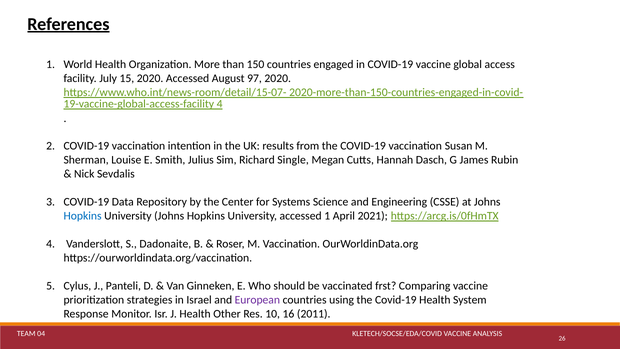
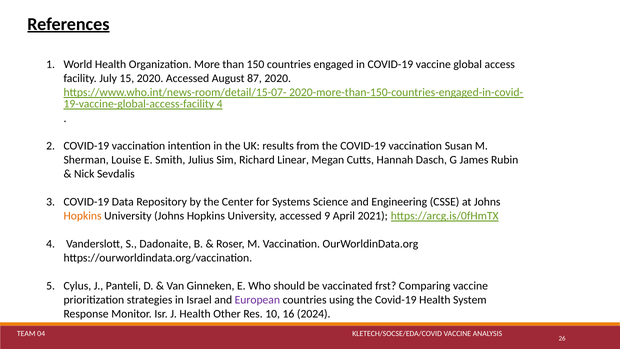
97: 97 -> 87
Single: Single -> Linear
Hopkins at (83, 216) colour: blue -> orange
accessed 1: 1 -> 9
2011: 2011 -> 2024
